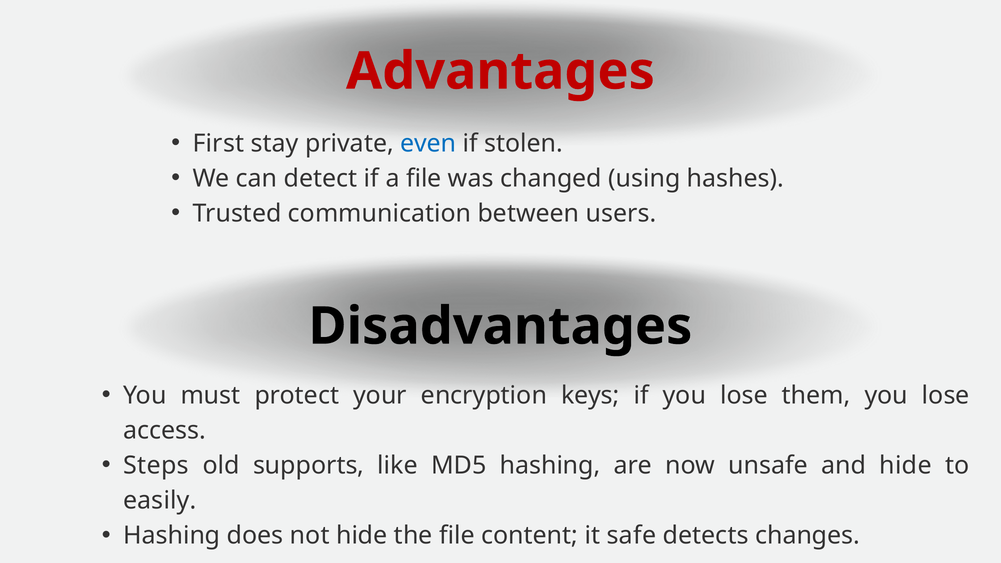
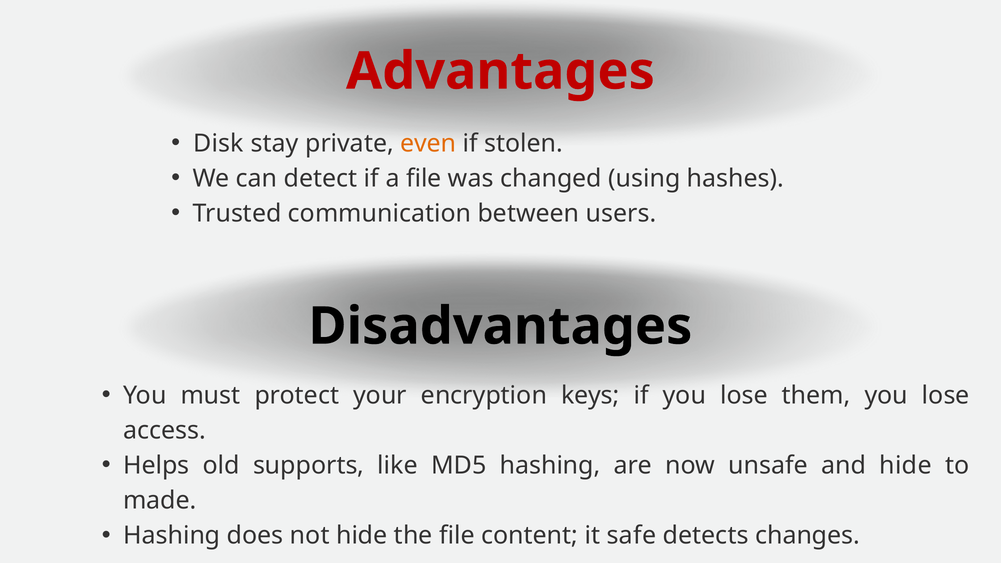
First: First -> Disk
even colour: blue -> orange
Steps: Steps -> Helps
easily: easily -> made
